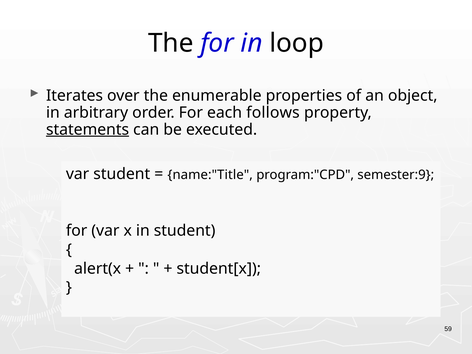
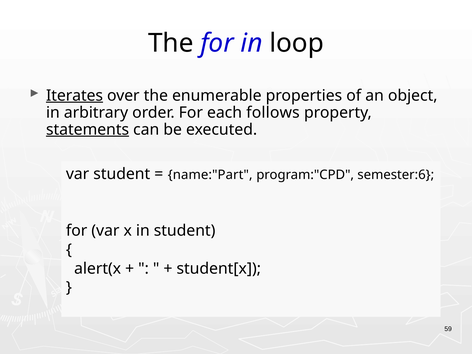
Iterates underline: none -> present
name:"Title: name:"Title -> name:"Part
semester:9: semester:9 -> semester:6
